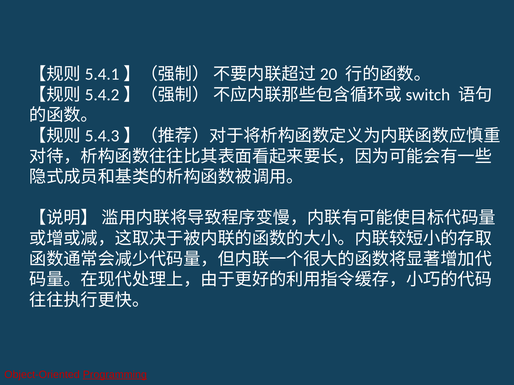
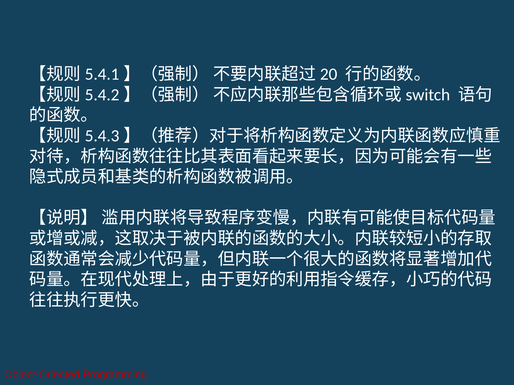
Programming underline: present -> none
